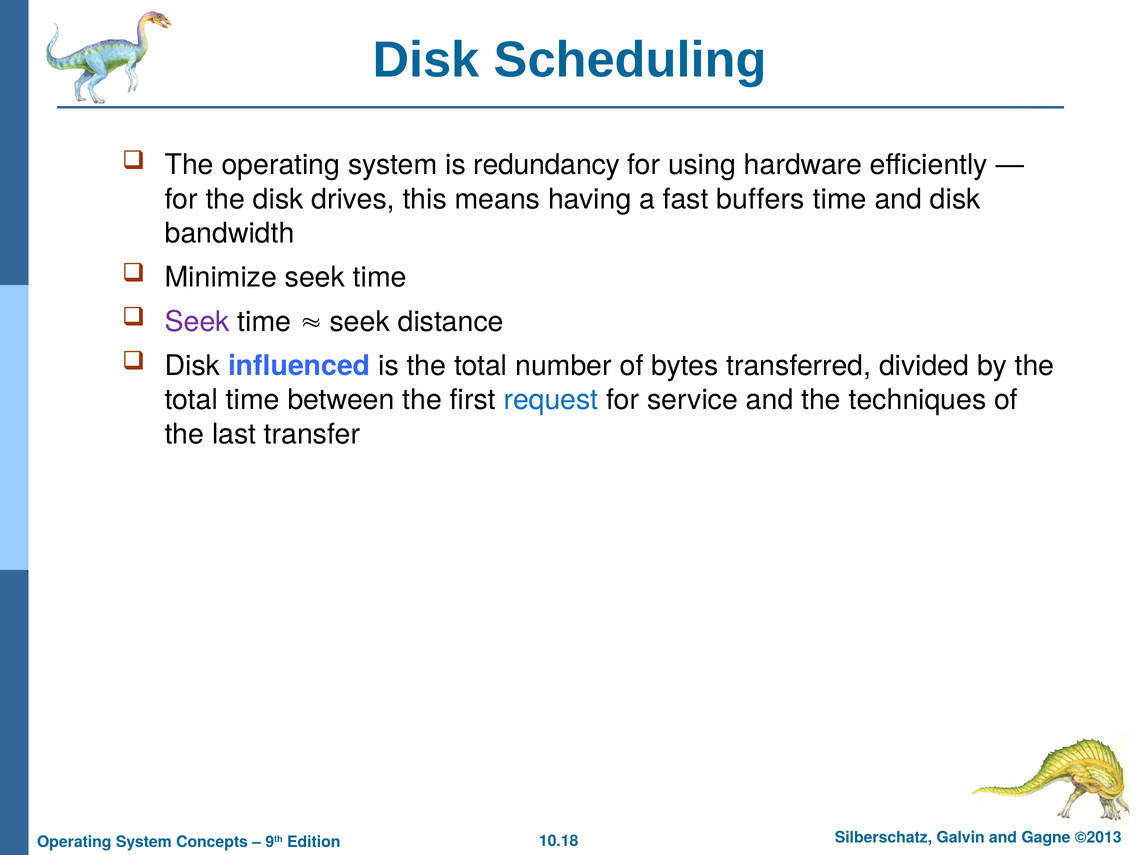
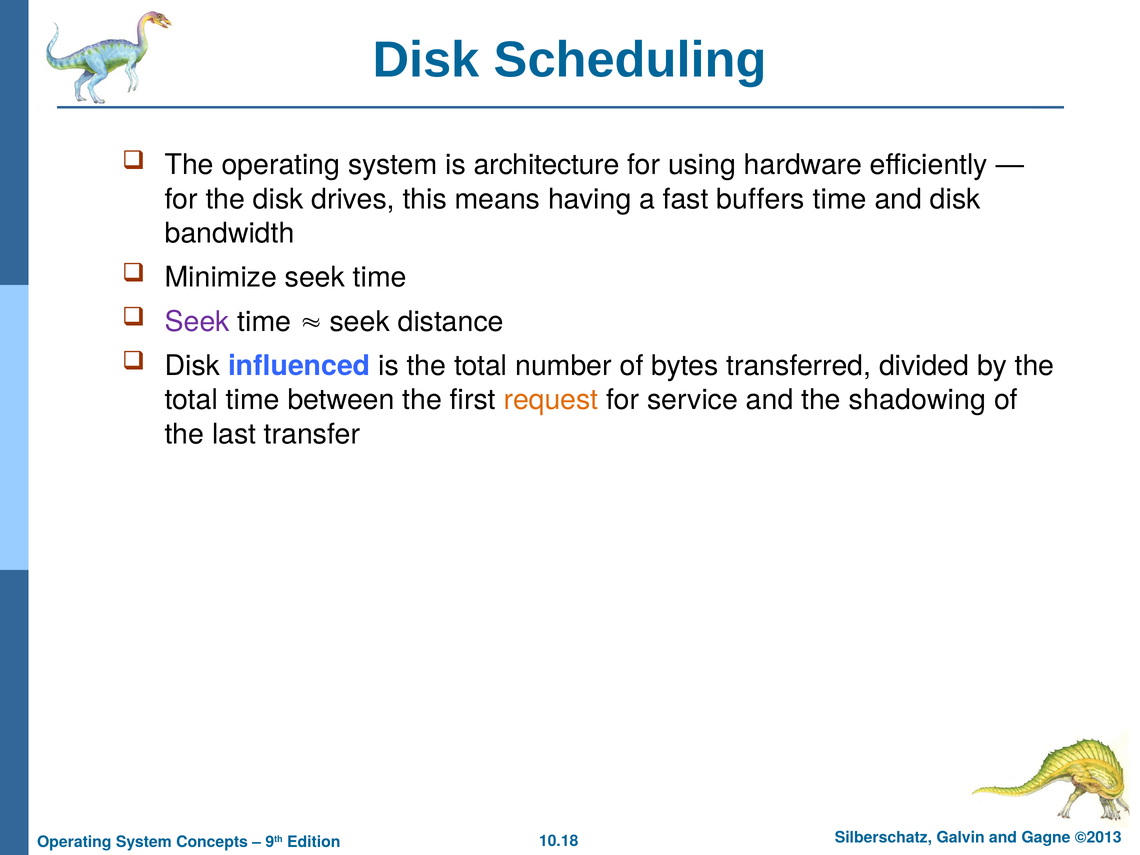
redundancy: redundancy -> architecture
request colour: blue -> orange
techniques: techniques -> shadowing
